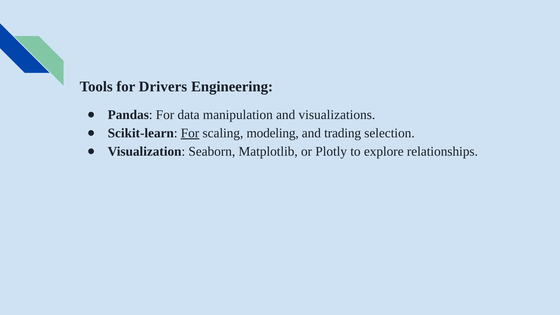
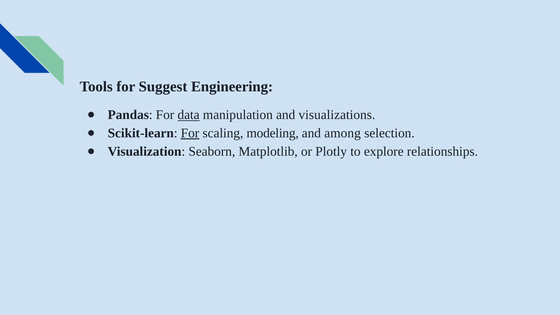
Drivers: Drivers -> Suggest
data underline: none -> present
trading: trading -> among
